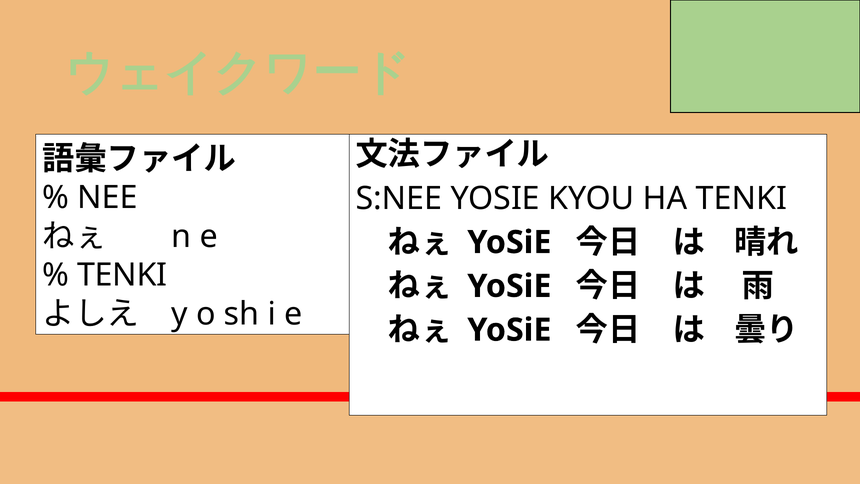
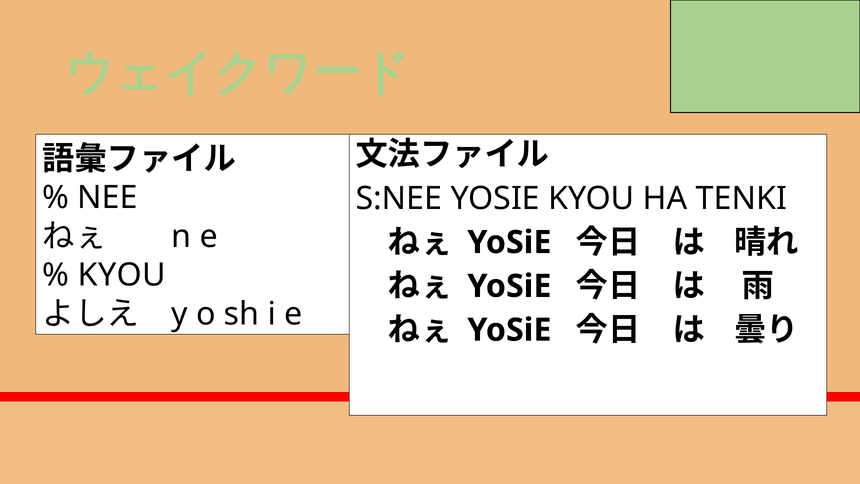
TENKI at (122, 275): TENKI -> KYOU
